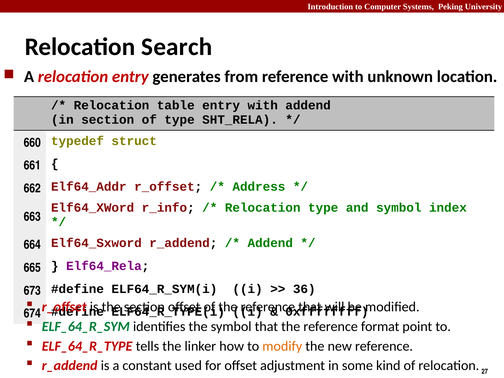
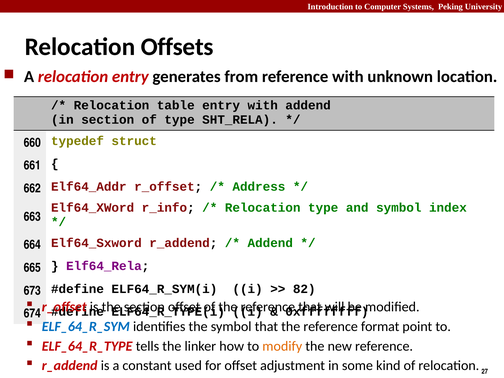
Search: Search -> Offsets
36: 36 -> 82
ELF_64_R_SYM colour: green -> blue
